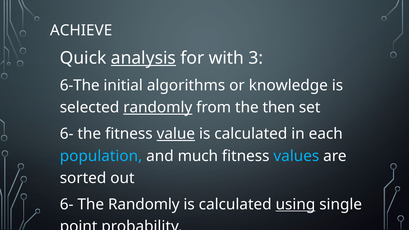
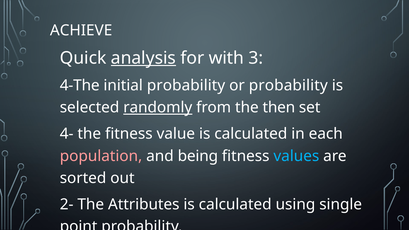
6-The: 6-The -> 4-The
initial algorithms: algorithms -> probability
or knowledge: knowledge -> probability
6- at (67, 134): 6- -> 4-
value underline: present -> none
population colour: light blue -> pink
much: much -> being
6- at (67, 204): 6- -> 2-
The Randomly: Randomly -> Attributes
using underline: present -> none
